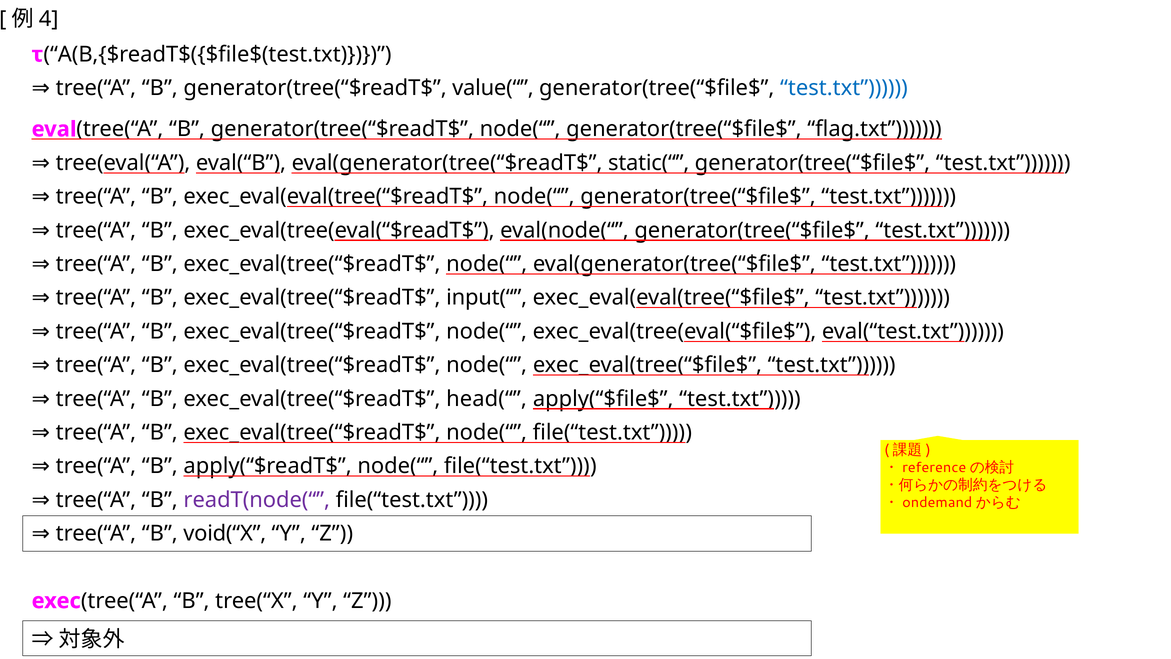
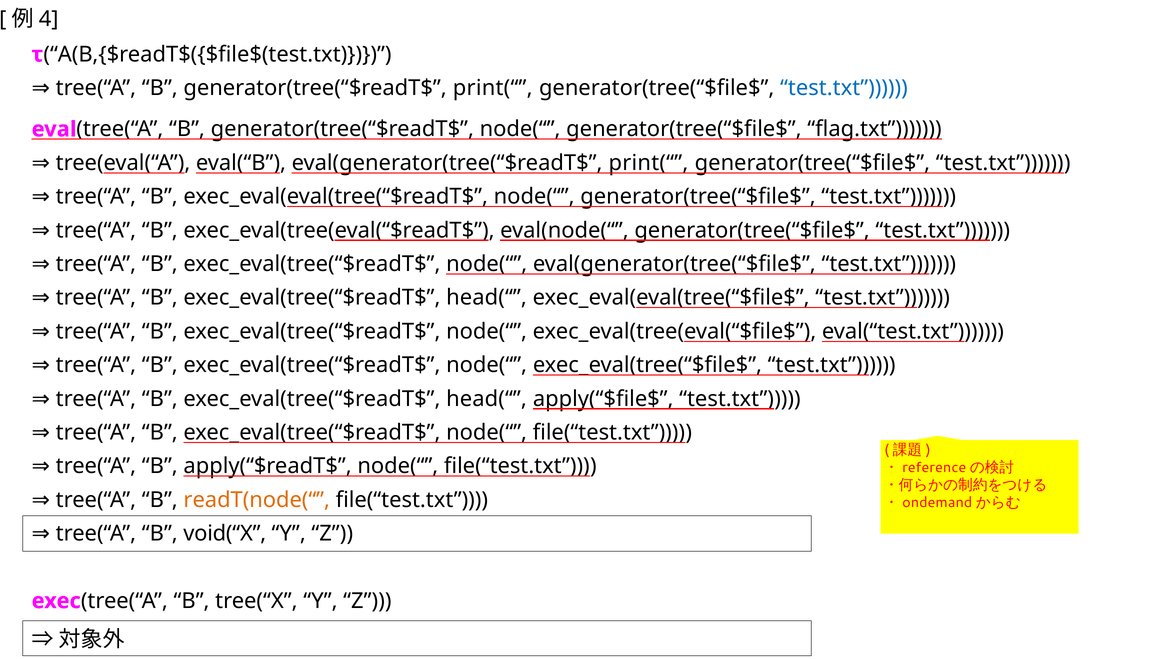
generator(tree(“$readT$ value(“: value(“ -> print(“
eval(generator(tree(“$readT$ static(“: static(“ -> print(“
input(“ at (487, 298): input(“ -> head(“
readT(node(“ colour: purple -> orange
